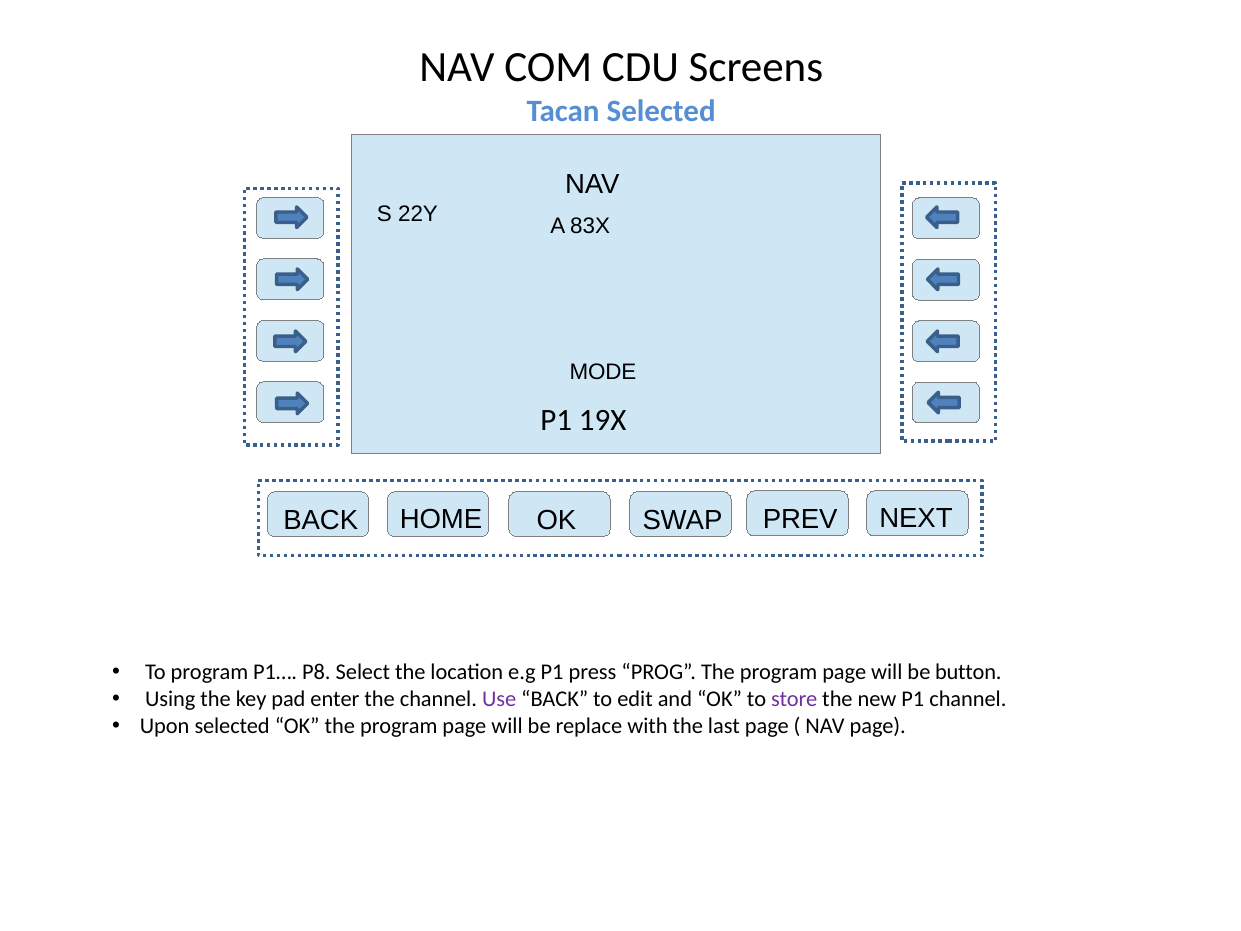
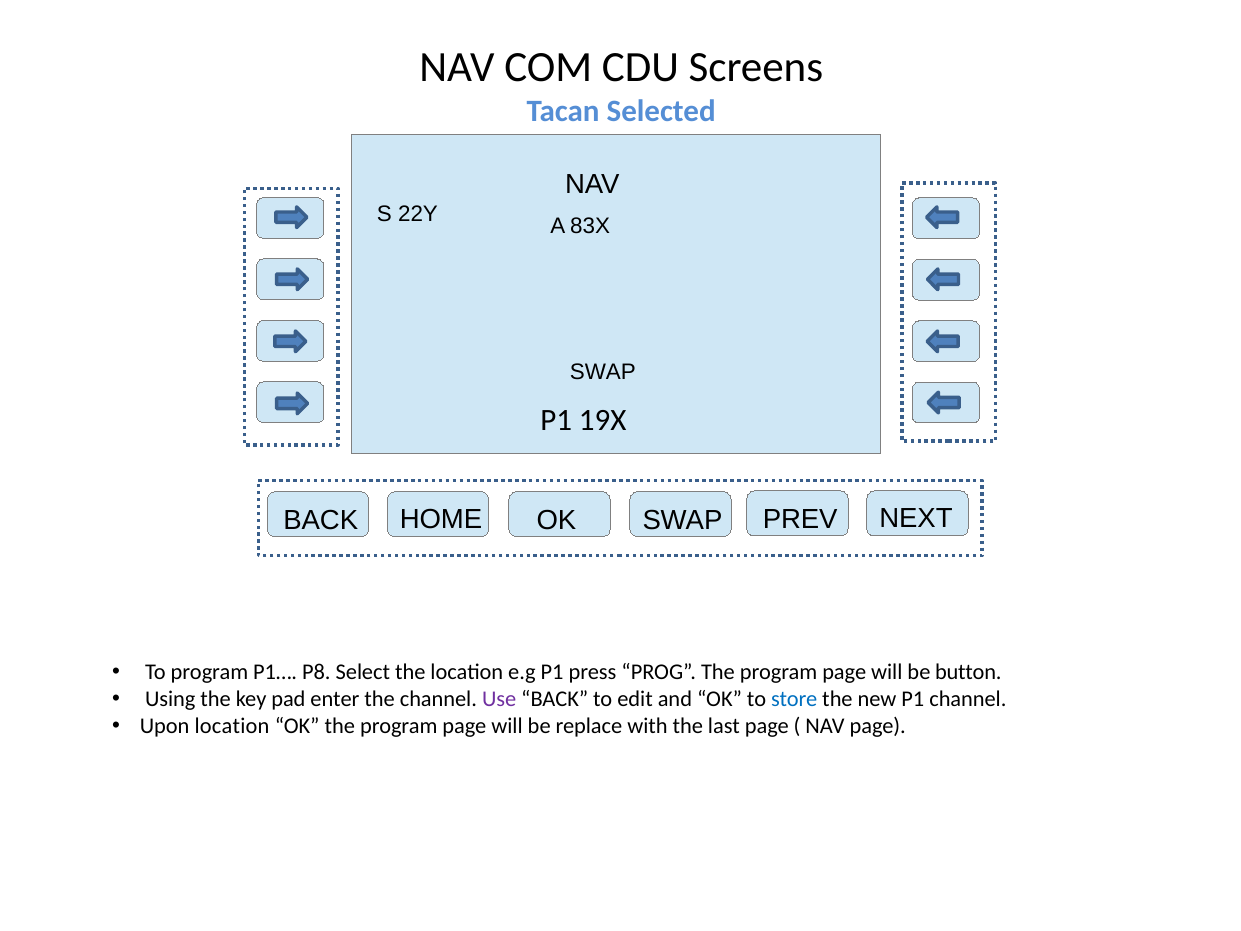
MODE at (603, 372): MODE -> SWAP
store colour: purple -> blue
Upon selected: selected -> location
